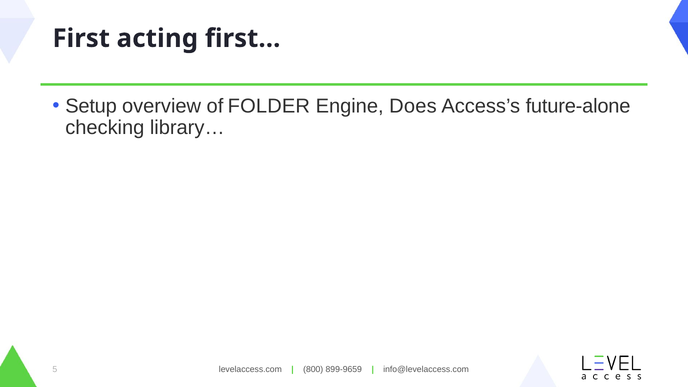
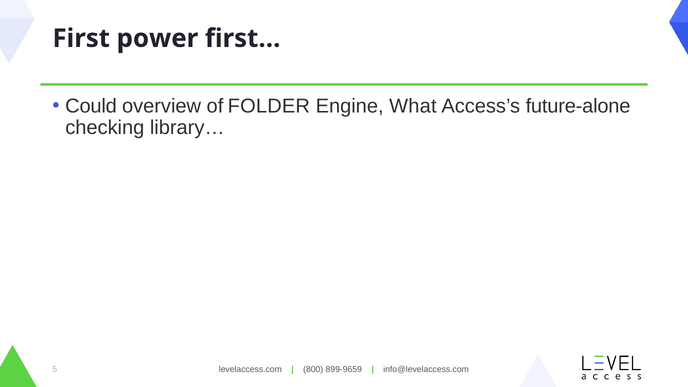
acting: acting -> power
Setup: Setup -> Could
Does: Does -> What
